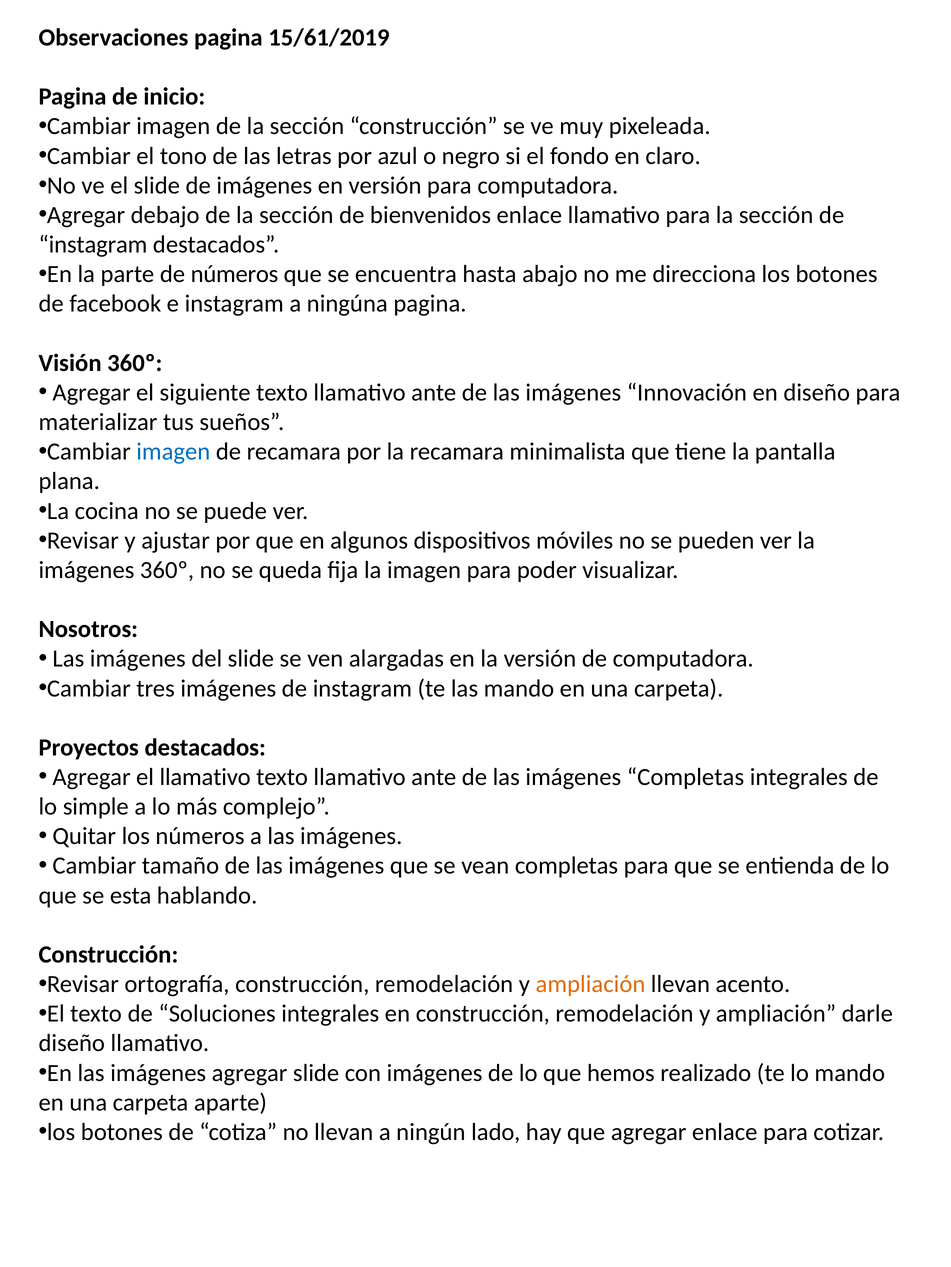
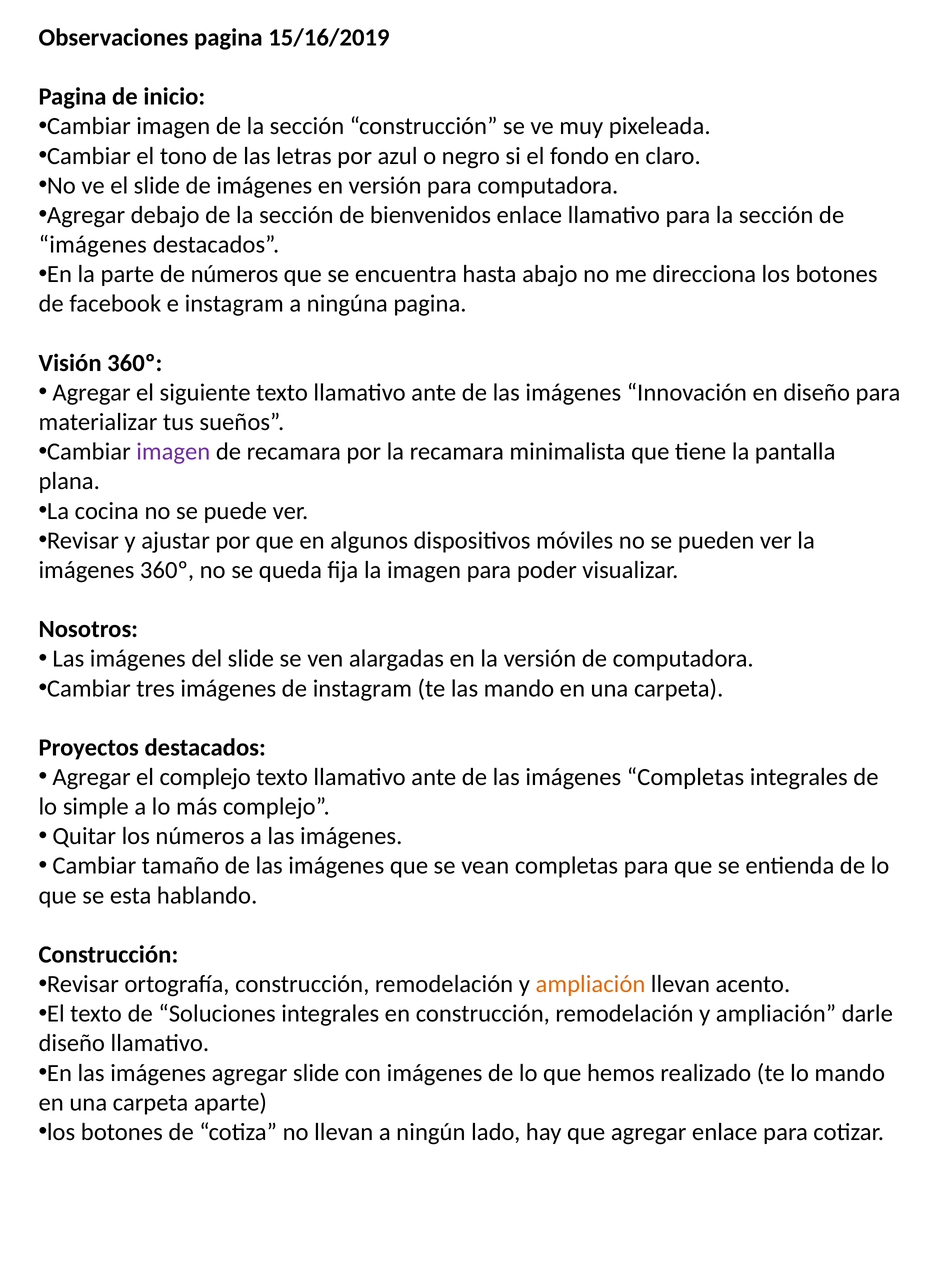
15/61/2019: 15/61/2019 -> 15/16/2019
instagram at (93, 245): instagram -> imágenes
imagen at (173, 452) colour: blue -> purple
el llamativo: llamativo -> complejo
